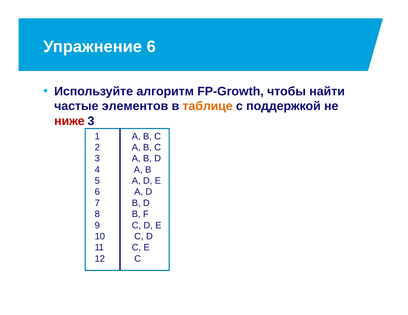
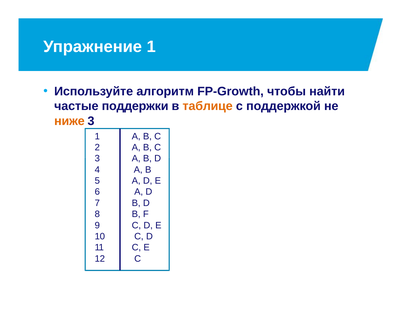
Упражнение 6: 6 -> 1
элементов: элементов -> поддержки
ниже colour: red -> orange
